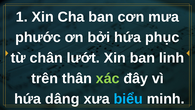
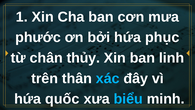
lướt: lướt -> thủy
xác colour: light green -> light blue
dâng: dâng -> quốc
